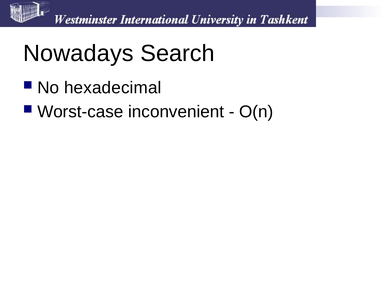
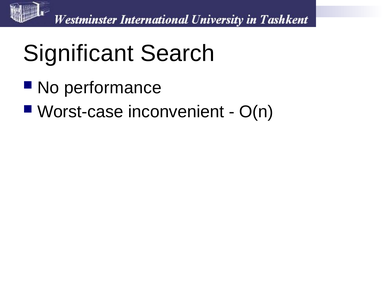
Nowadays: Nowadays -> Significant
hexadecimal: hexadecimal -> performance
